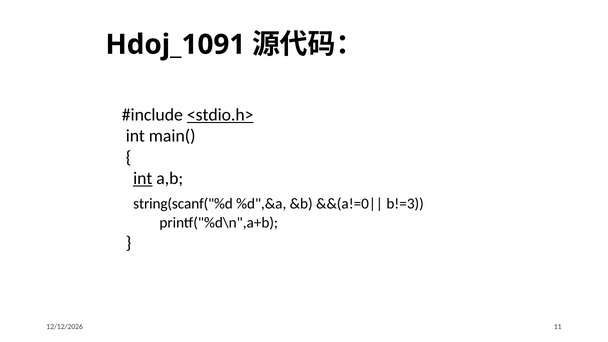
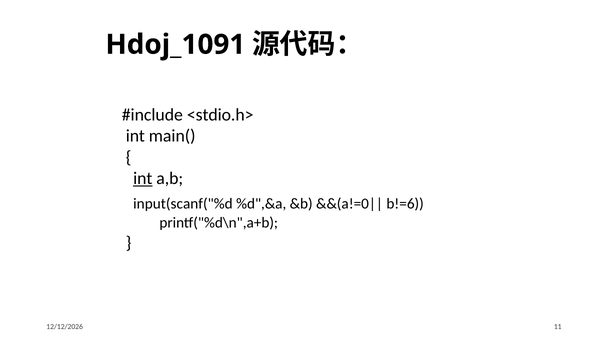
<stdio.h> underline: present -> none
string(scanf("%d: string(scanf("%d -> input(scanf("%d
b!=3: b!=3 -> b!=6
